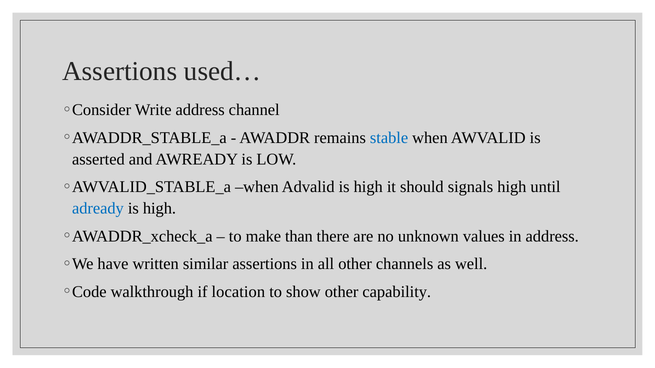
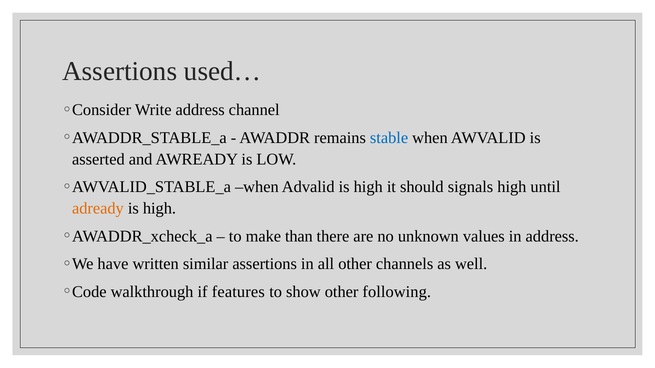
adready colour: blue -> orange
location: location -> features
capability: capability -> following
